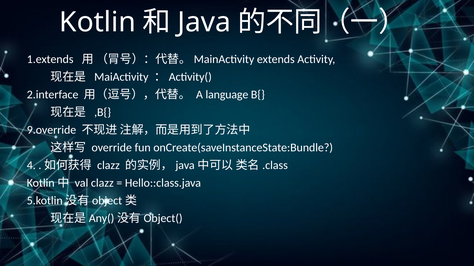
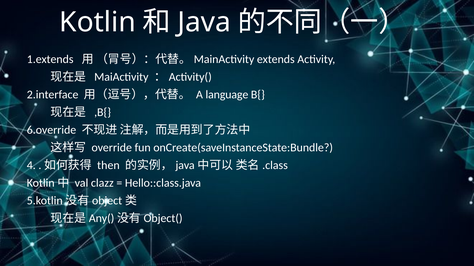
9.override: 9.override -> 6.override
clazz at (108, 166): clazz -> then
